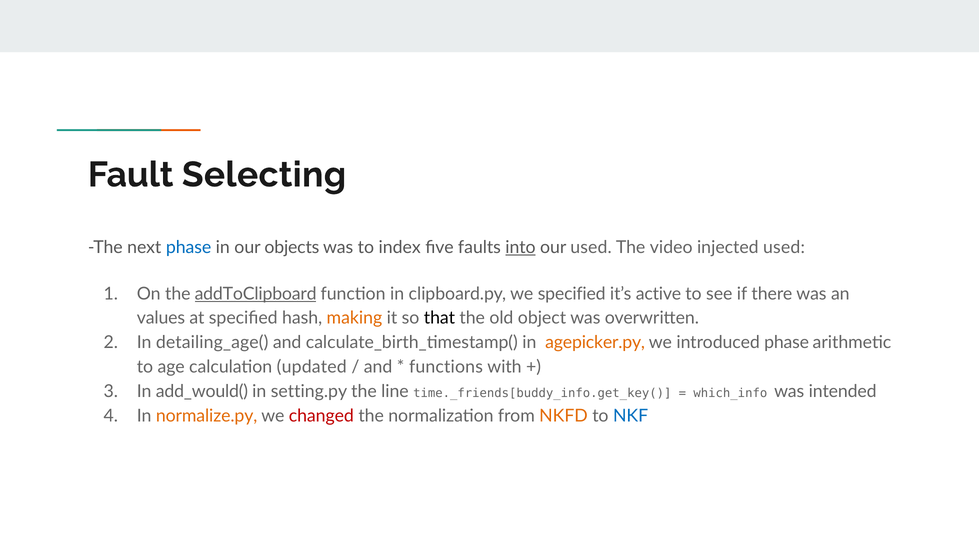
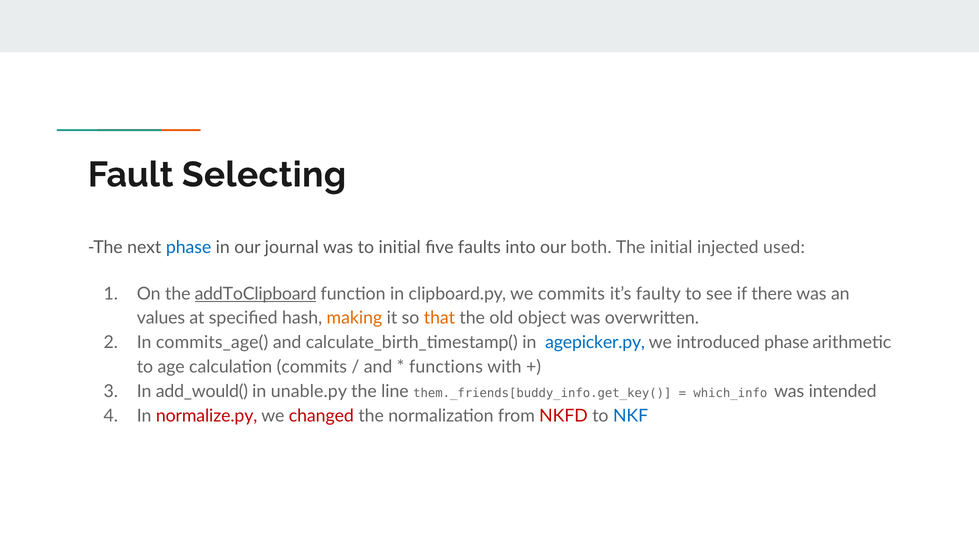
objects: objects -> journal
to index: index -> initial
into underline: present -> none
our used: used -> both
The video: video -> initial
we specified: specified -> commits
active: active -> faulty
that colour: black -> orange
detailing_age(: detailing_age( -> commits_age(
agepicker.py colour: orange -> blue
calculation updated: updated -> commits
setting.py: setting.py -> unable.py
time._friends[buddy_info.get_key(: time._friends[buddy_info.get_key( -> them._friends[buddy_info.get_key(
normalize.py colour: orange -> red
NKFD colour: orange -> red
